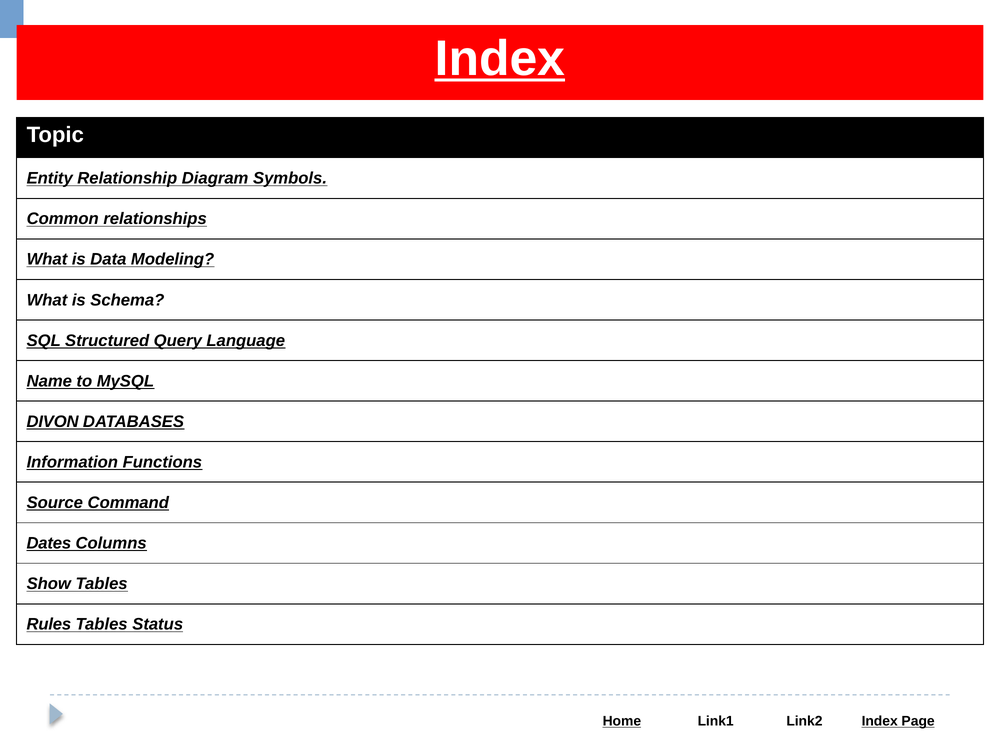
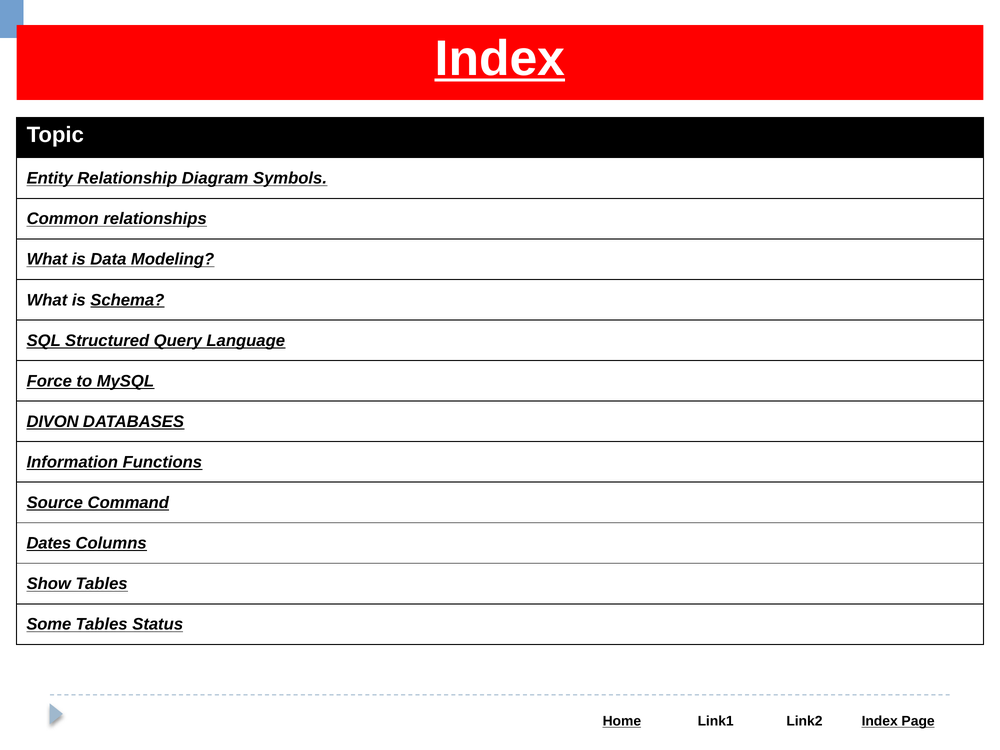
Schema underline: none -> present
Name: Name -> Force
Rules: Rules -> Some
